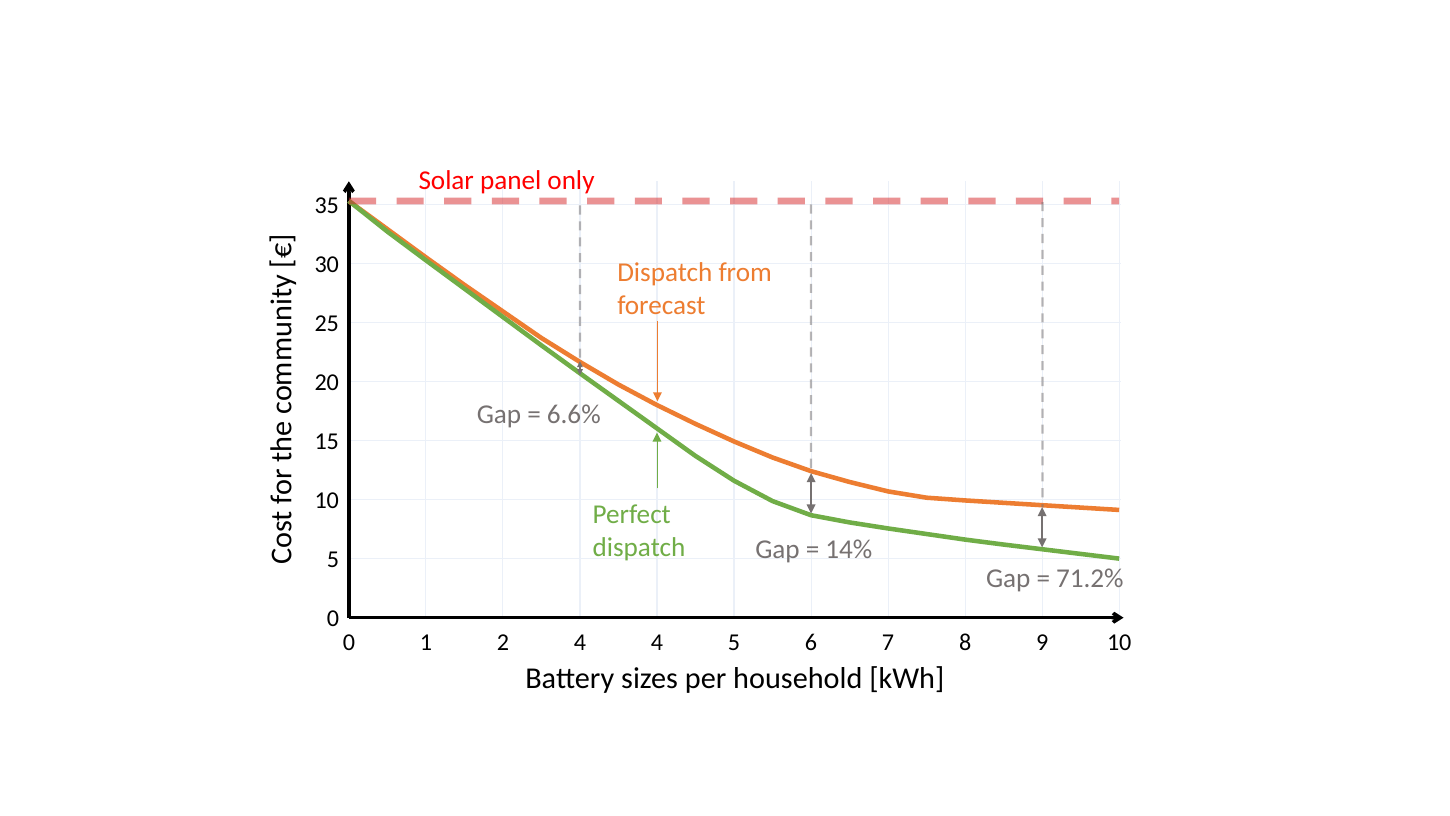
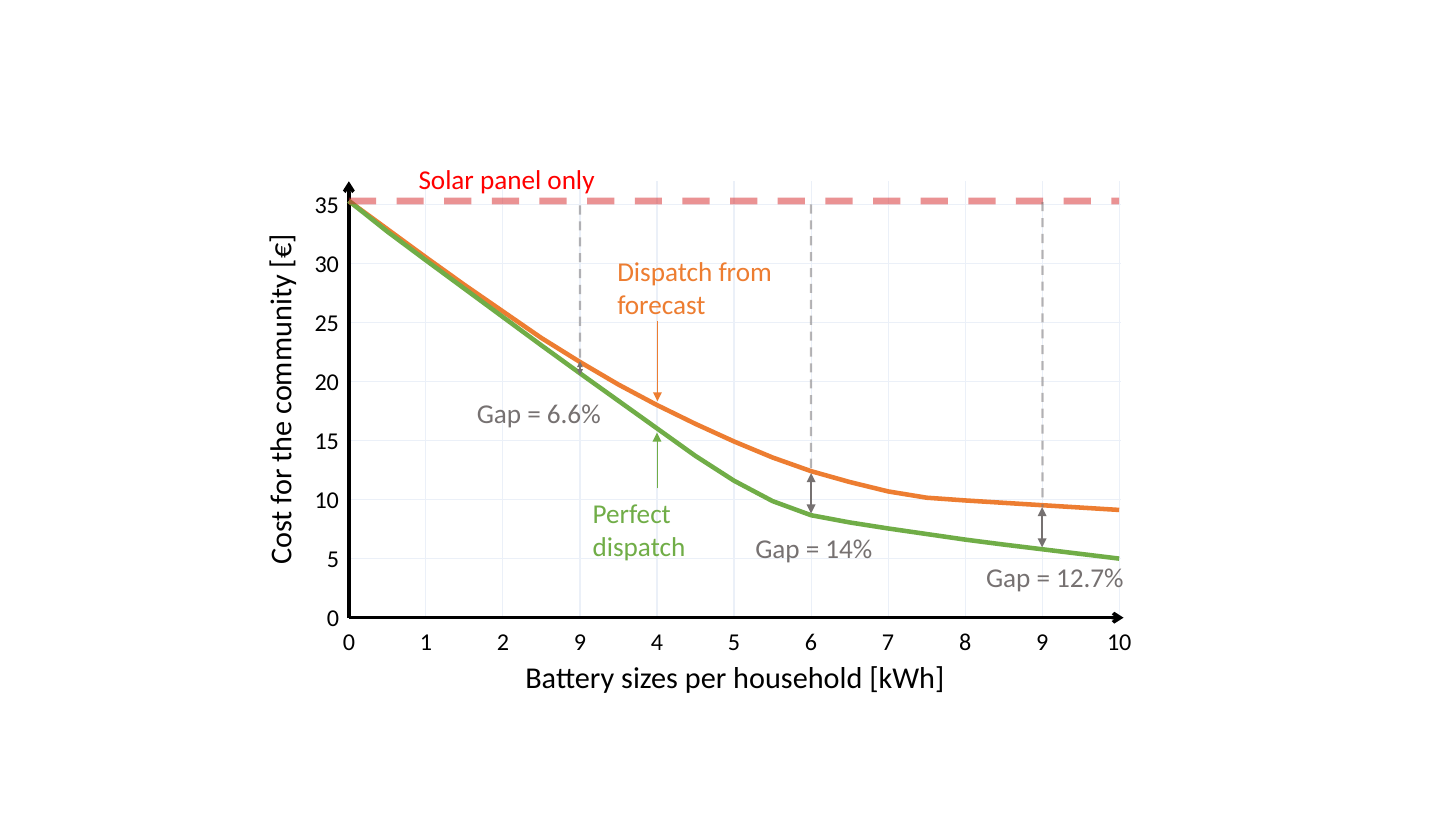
71.2%: 71.2% -> 12.7%
2 4: 4 -> 9
